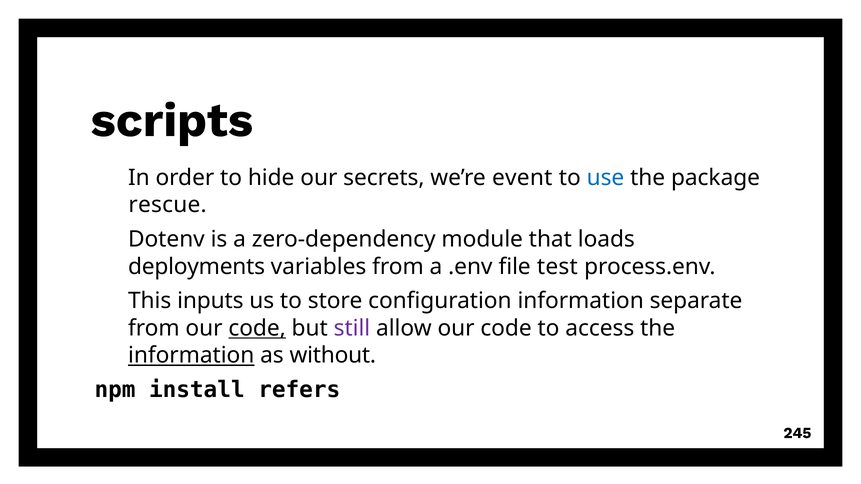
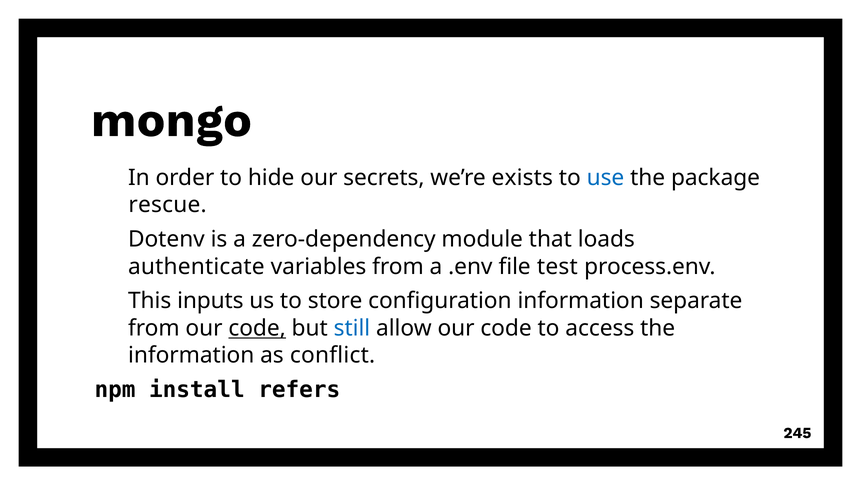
scripts: scripts -> mongo
event: event -> exists
deployments: deployments -> authenticate
still colour: purple -> blue
information at (191, 356) underline: present -> none
without: without -> conflict
